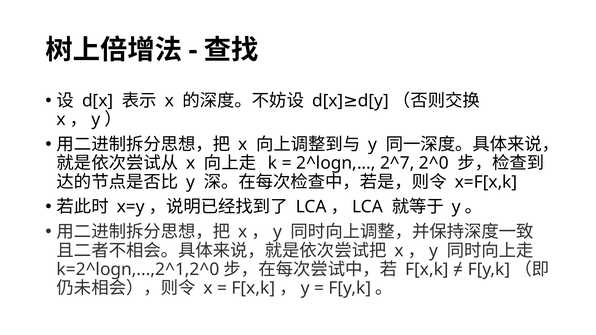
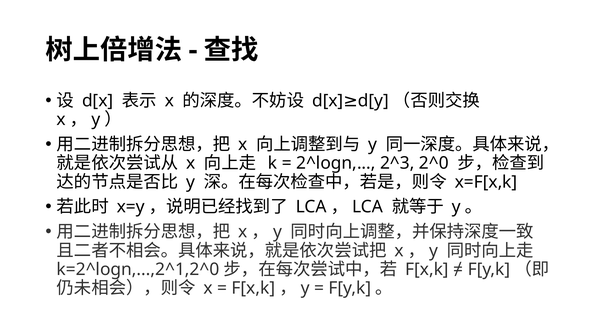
2^7: 2^7 -> 2^3
